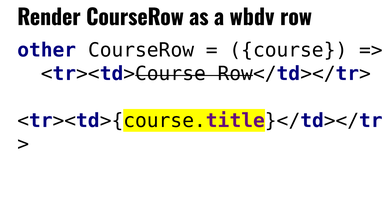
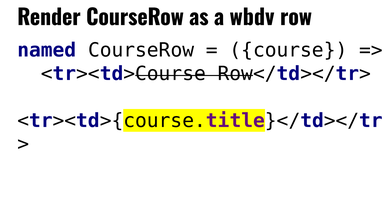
other: other -> named
